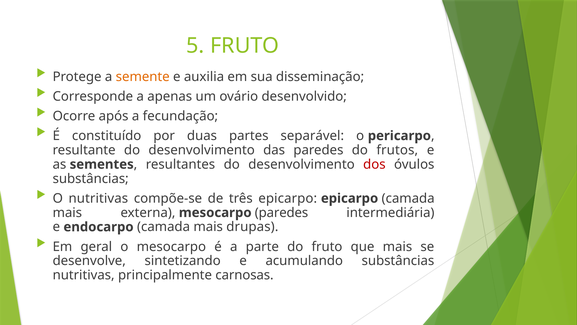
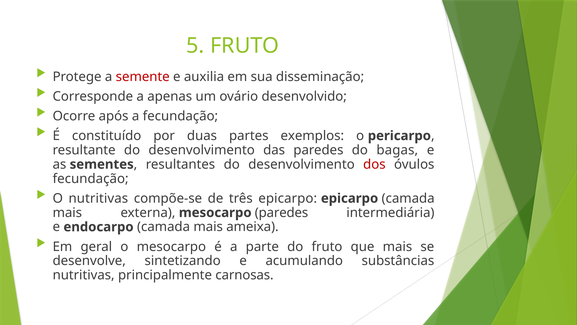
semente colour: orange -> red
separável: separável -> exemplos
frutos: frutos -> bagas
substâncias at (91, 178): substâncias -> fecundação
drupas: drupas -> ameixa
